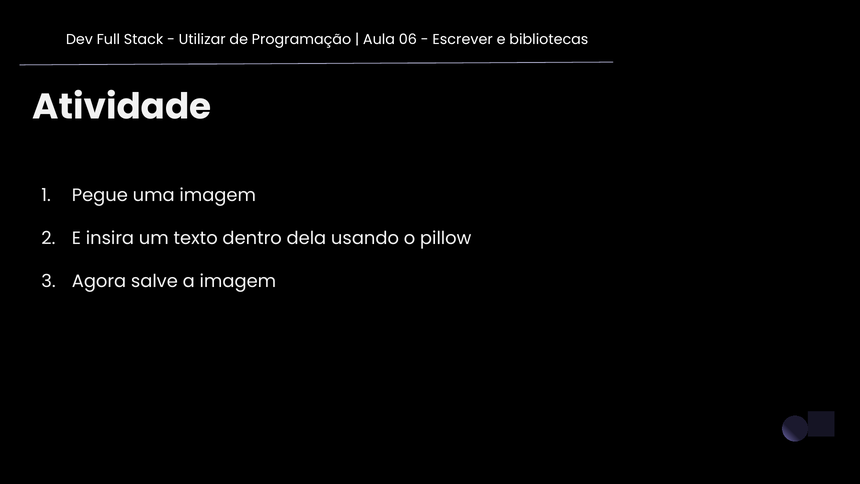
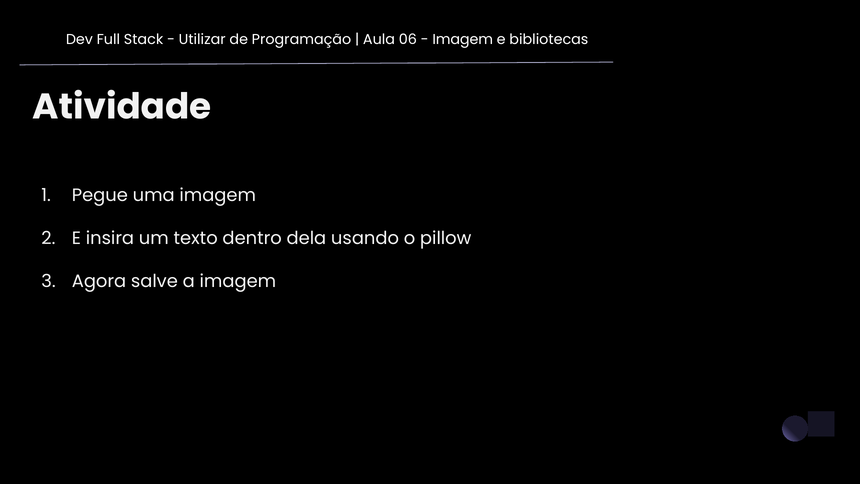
Escrever at (463, 40): Escrever -> Imagem
